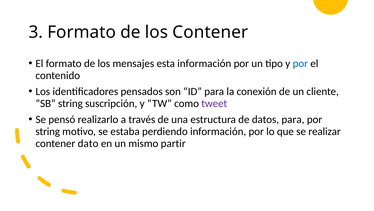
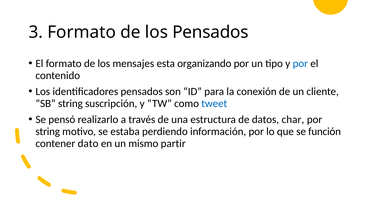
los Contener: Contener -> Pensados
esta información: información -> organizando
tweet colour: purple -> blue
datos para: para -> char
realizar: realizar -> función
